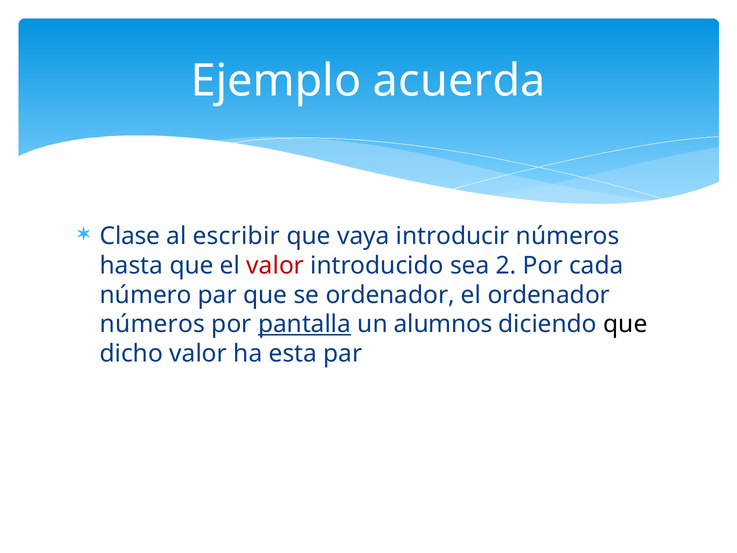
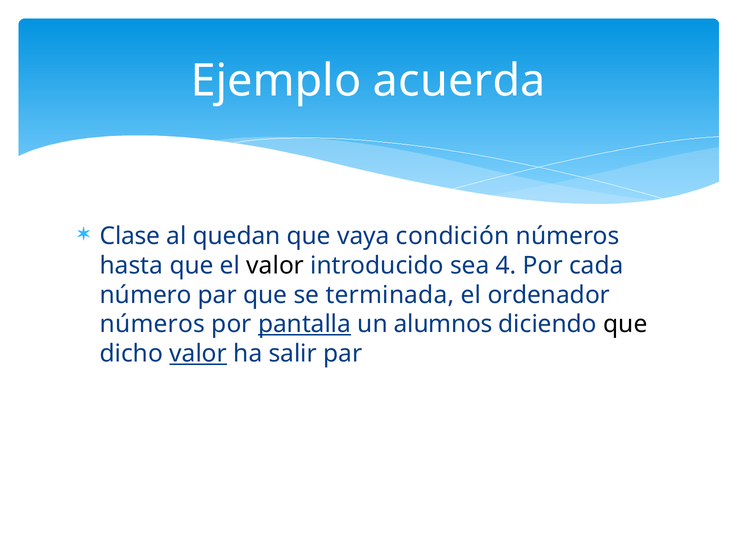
escribir: escribir -> quedan
introducir: introducir -> condición
valor at (275, 265) colour: red -> black
2: 2 -> 4
se ordenador: ordenador -> terminada
valor at (198, 354) underline: none -> present
esta: esta -> salir
